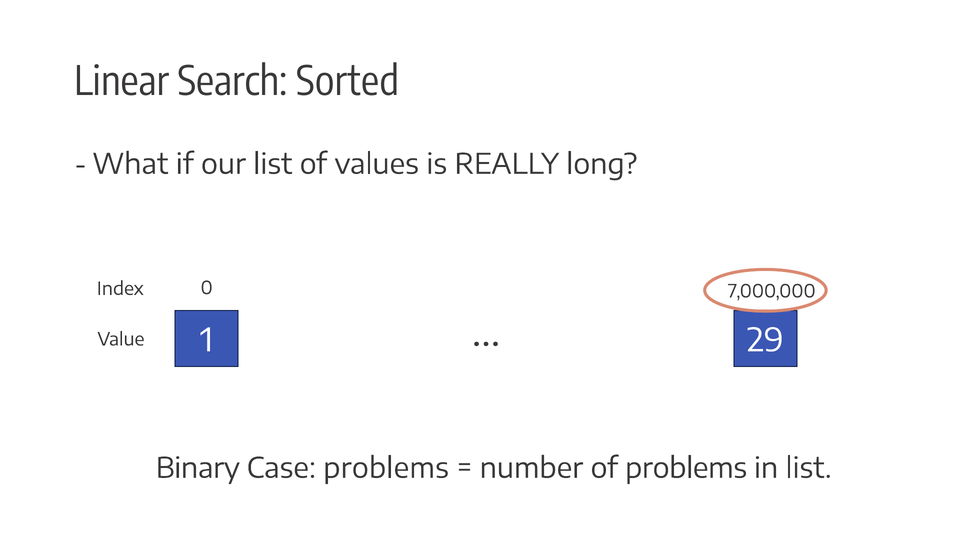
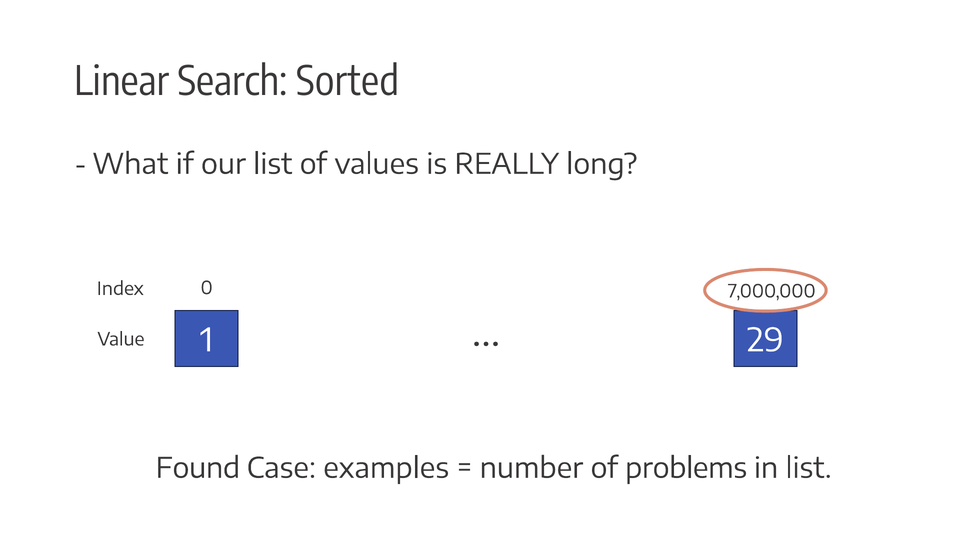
Binary: Binary -> Found
Case problems: problems -> examples
